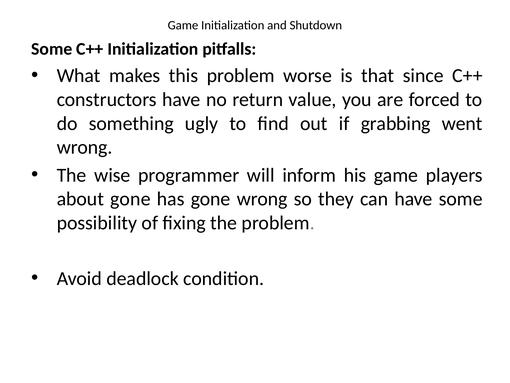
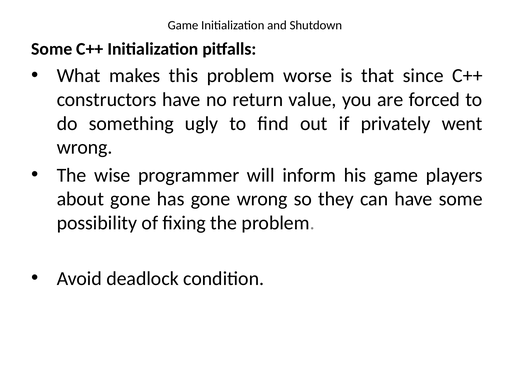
grabbing: grabbing -> privately
